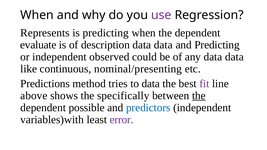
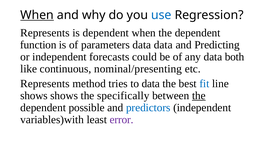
When at (37, 15) underline: none -> present
use colour: purple -> blue
is predicting: predicting -> dependent
evaluate: evaluate -> function
description: description -> parameters
observed: observed -> forecasts
any data data: data -> both
Predictions at (45, 84): Predictions -> Represents
fit colour: purple -> blue
above at (34, 96): above -> shows
